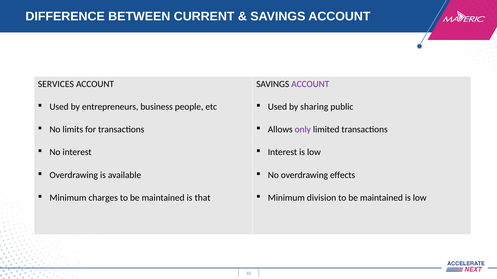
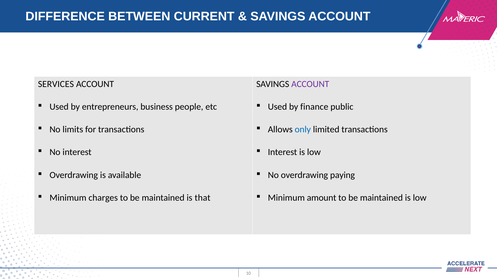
sharing: sharing -> finance
only colour: purple -> blue
effects: effects -> paying
division: division -> amount
